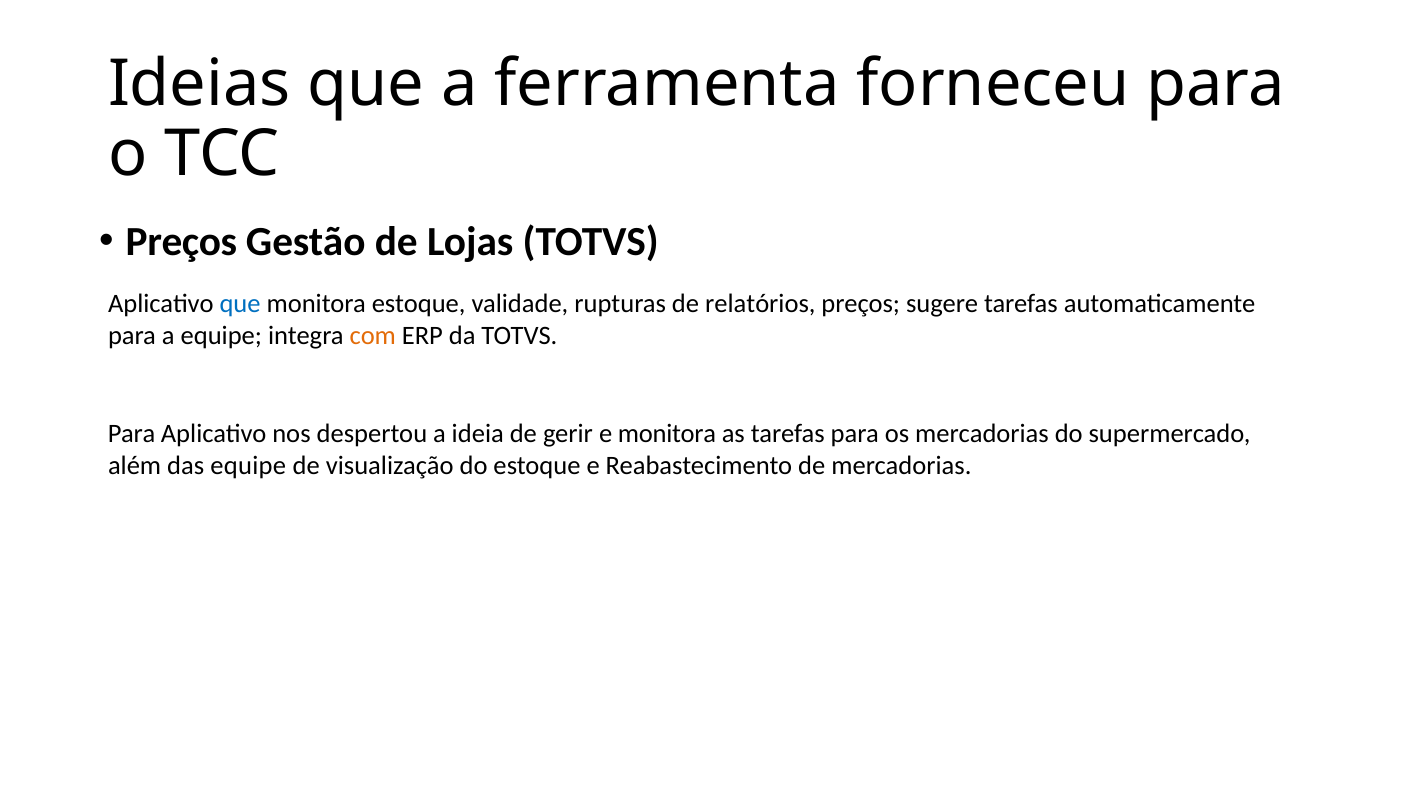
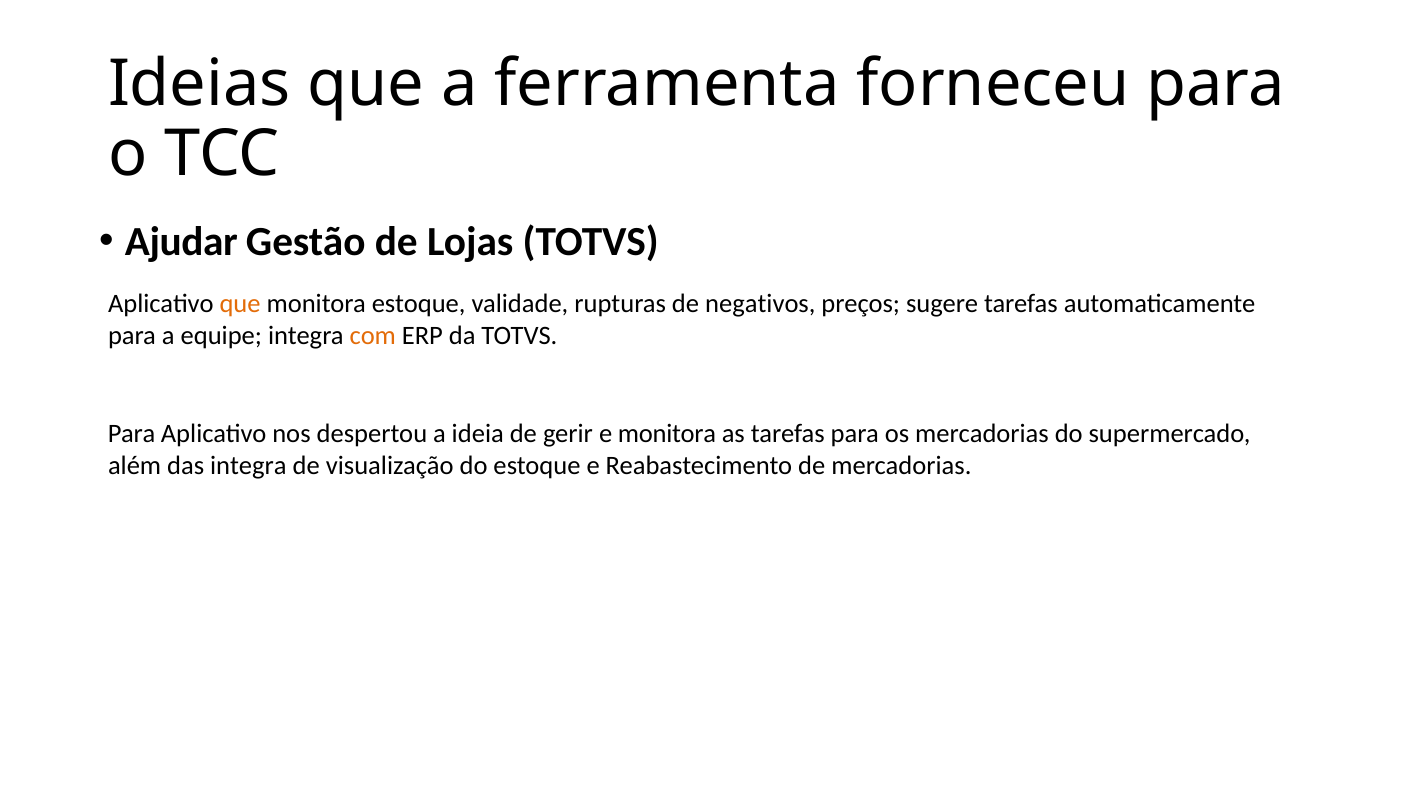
Preços at (181, 242): Preços -> Ajudar
que at (240, 304) colour: blue -> orange
relatórios: relatórios -> negativos
das equipe: equipe -> integra
